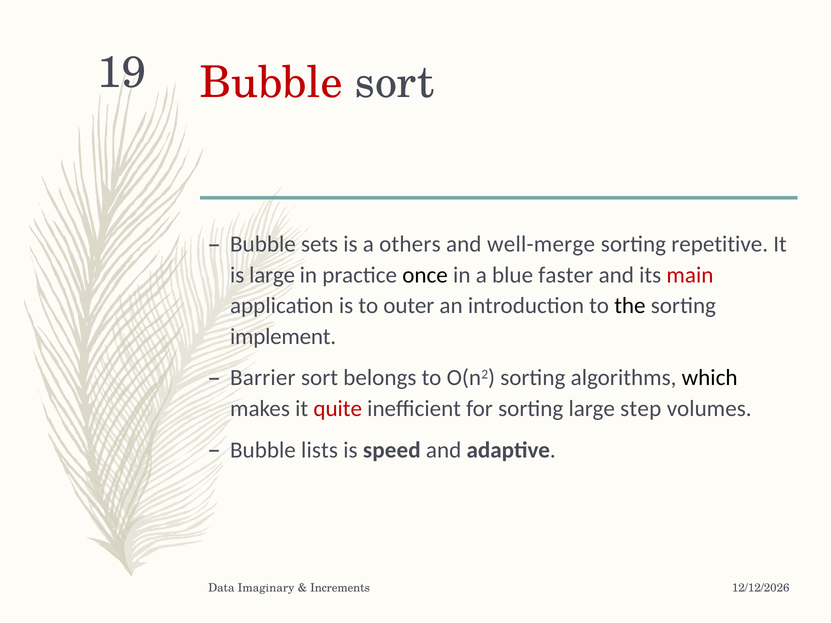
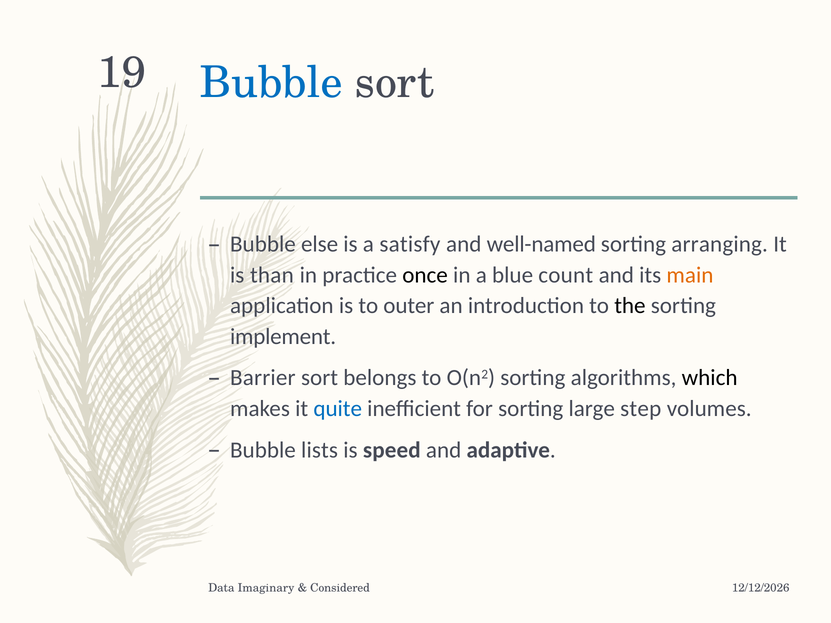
Bubble at (271, 83) colour: red -> blue
sets: sets -> else
others: others -> satisfy
well-merge: well-merge -> well-named
repetitive: repetitive -> arranging
is large: large -> than
faster: faster -> count
main colour: red -> orange
quite colour: red -> blue
Increments: Increments -> Considered
